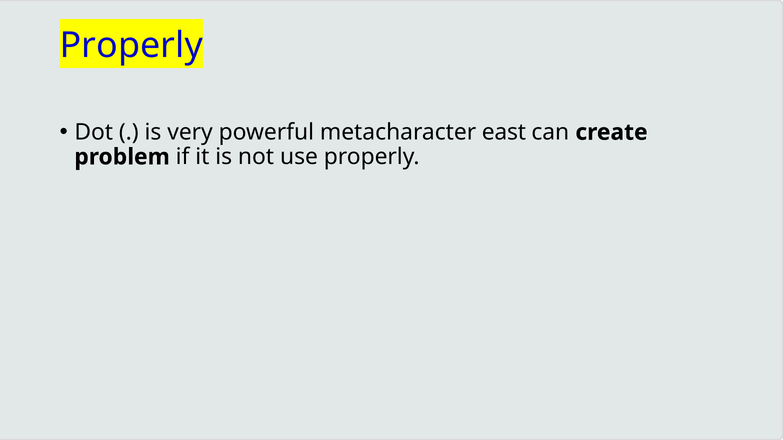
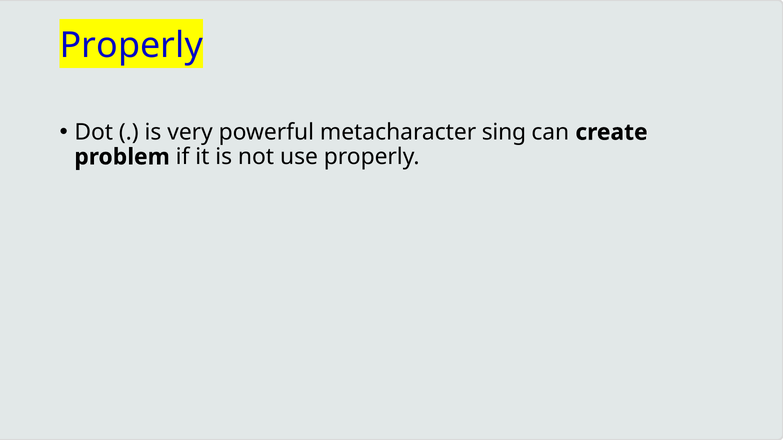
east: east -> sing
